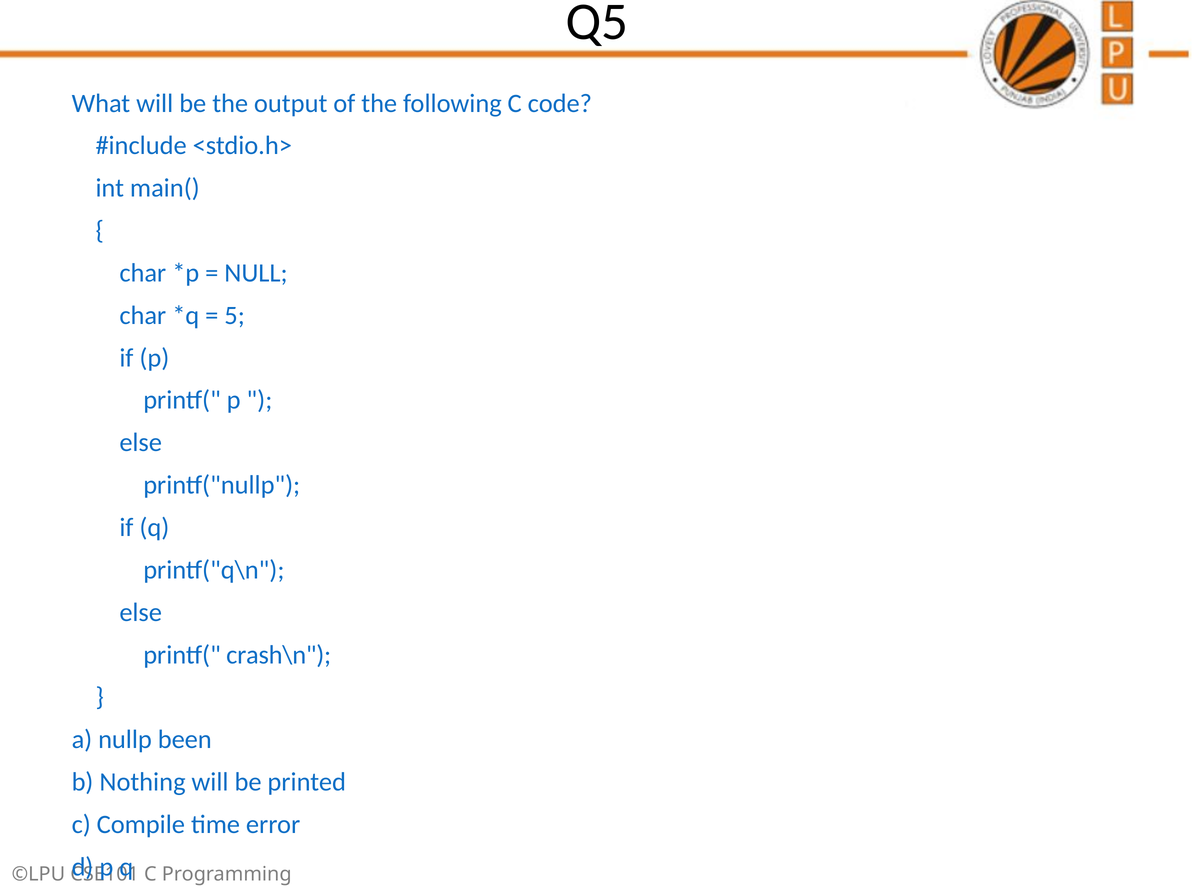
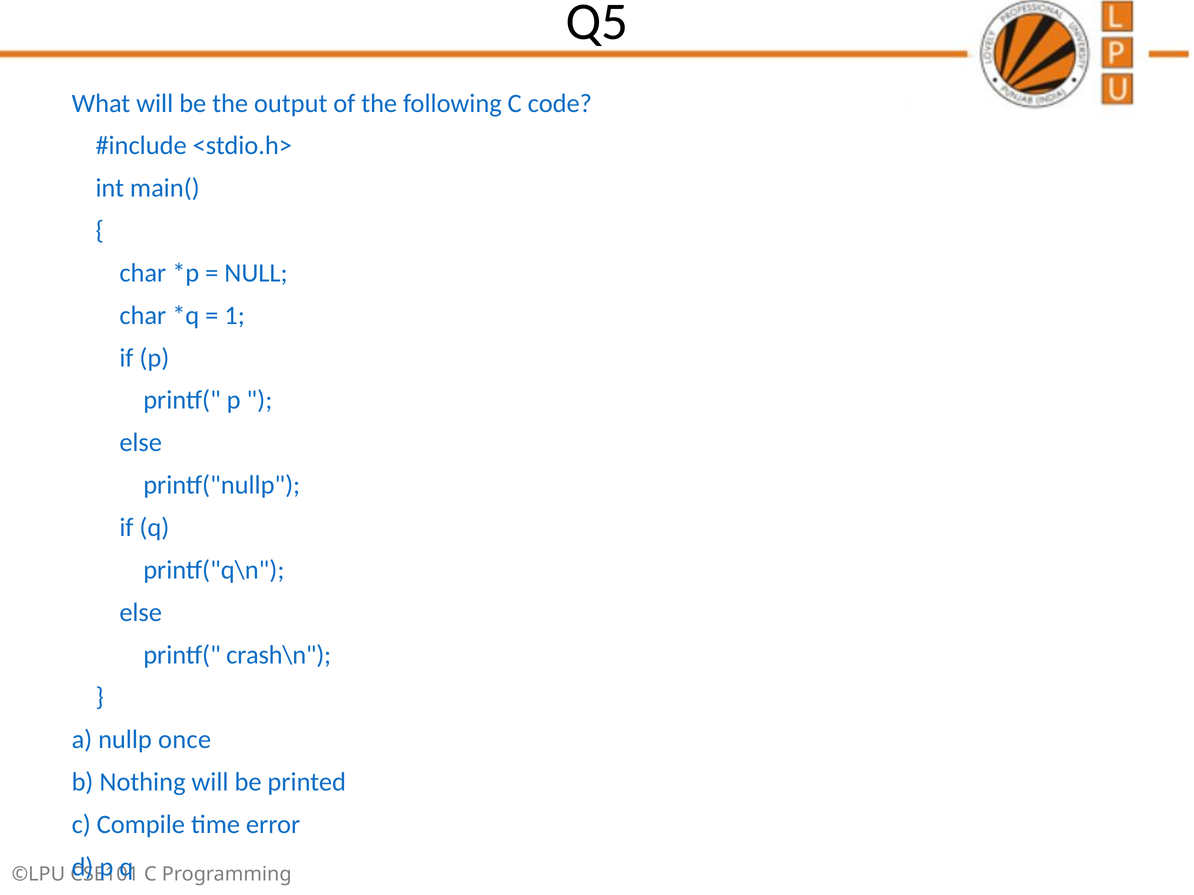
5: 5 -> 1
been: been -> once
